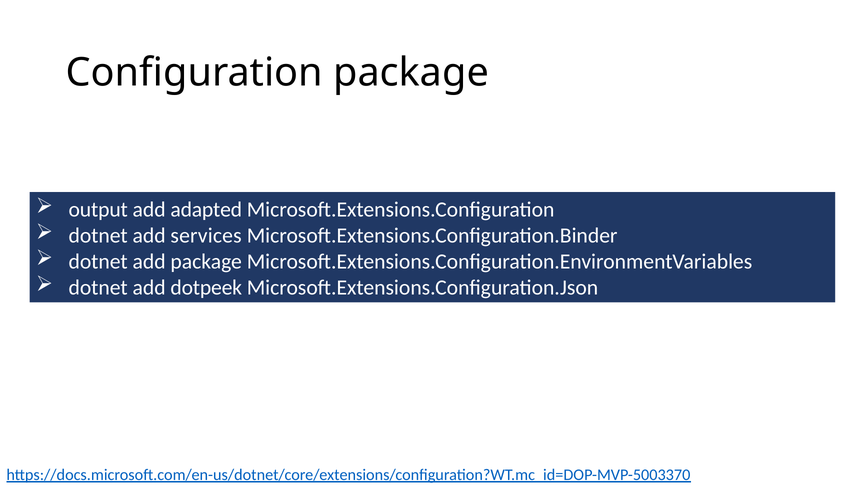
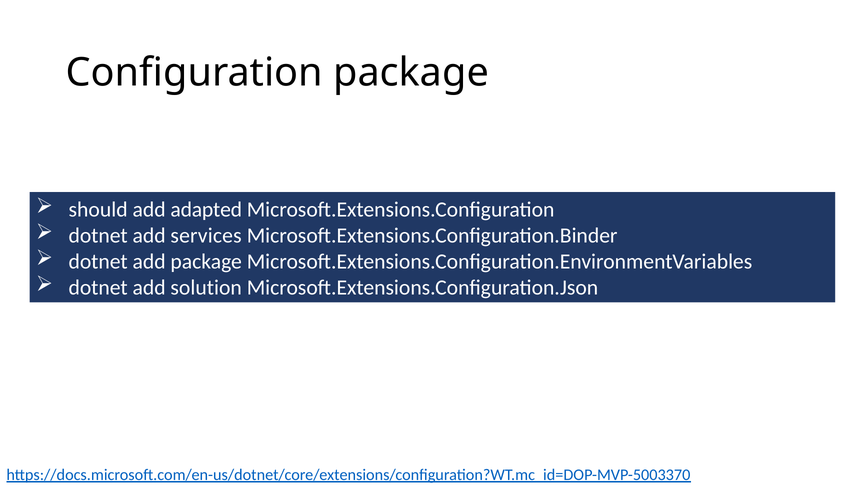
output: output -> should
dotpeek: dotpeek -> solution
